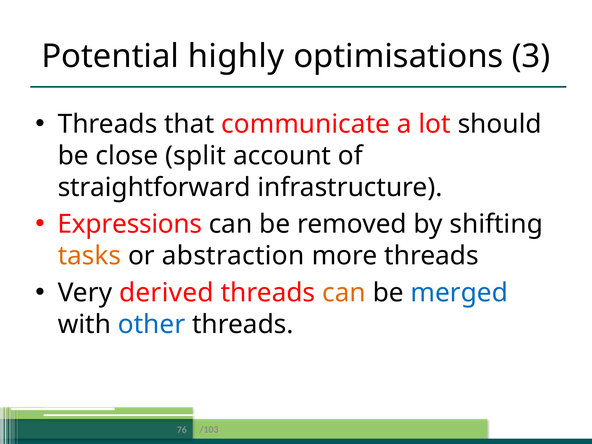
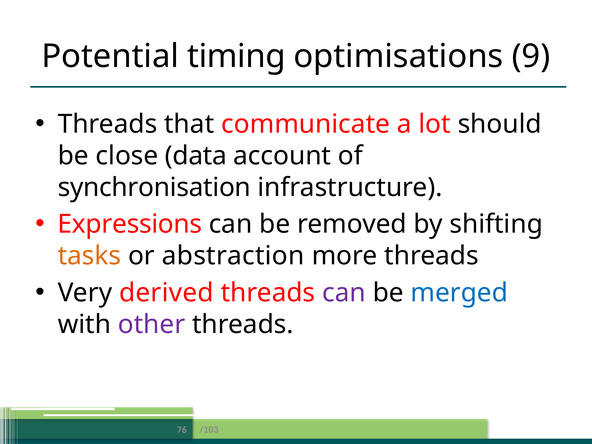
highly: highly -> timing
3: 3 -> 9
split: split -> data
straightforward: straightforward -> synchronisation
can at (344, 293) colour: orange -> purple
other colour: blue -> purple
